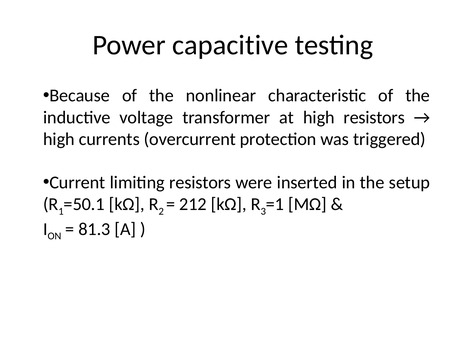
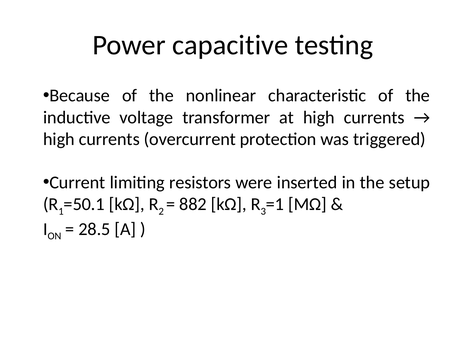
at high resistors: resistors -> currents
212: 212 -> 882
81.3: 81.3 -> 28.5
